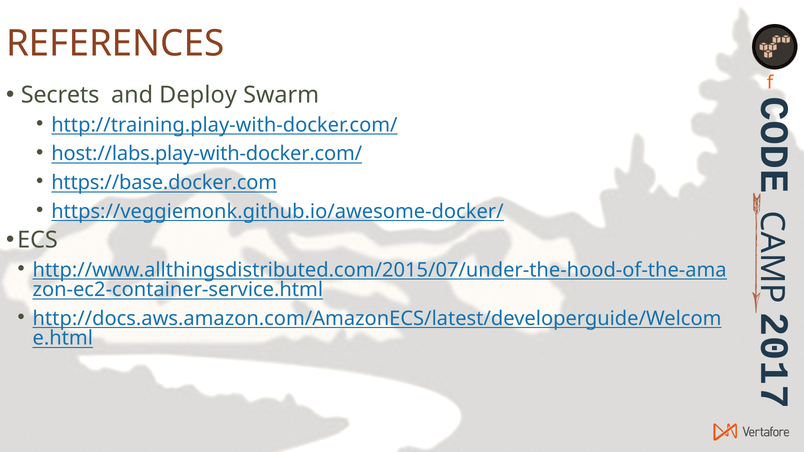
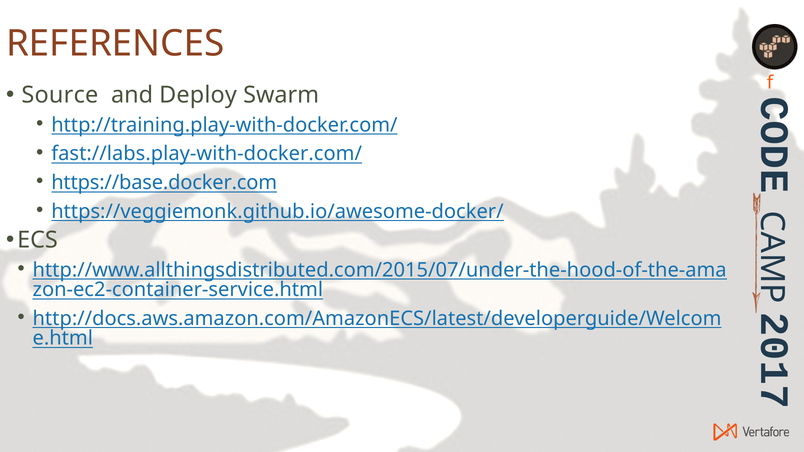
Secrets: Secrets -> Source
host://labs.play-with-docker.com/: host://labs.play-with-docker.com/ -> fast://labs.play-with-docker.com/
